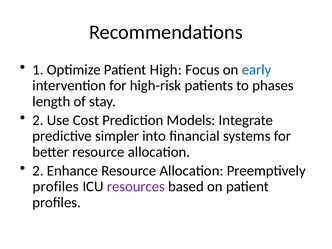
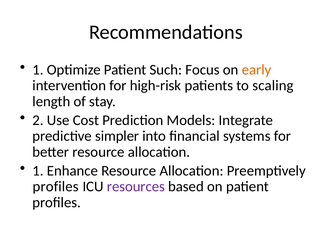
High: High -> Such
early colour: blue -> orange
phases: phases -> scaling
2 at (38, 171): 2 -> 1
